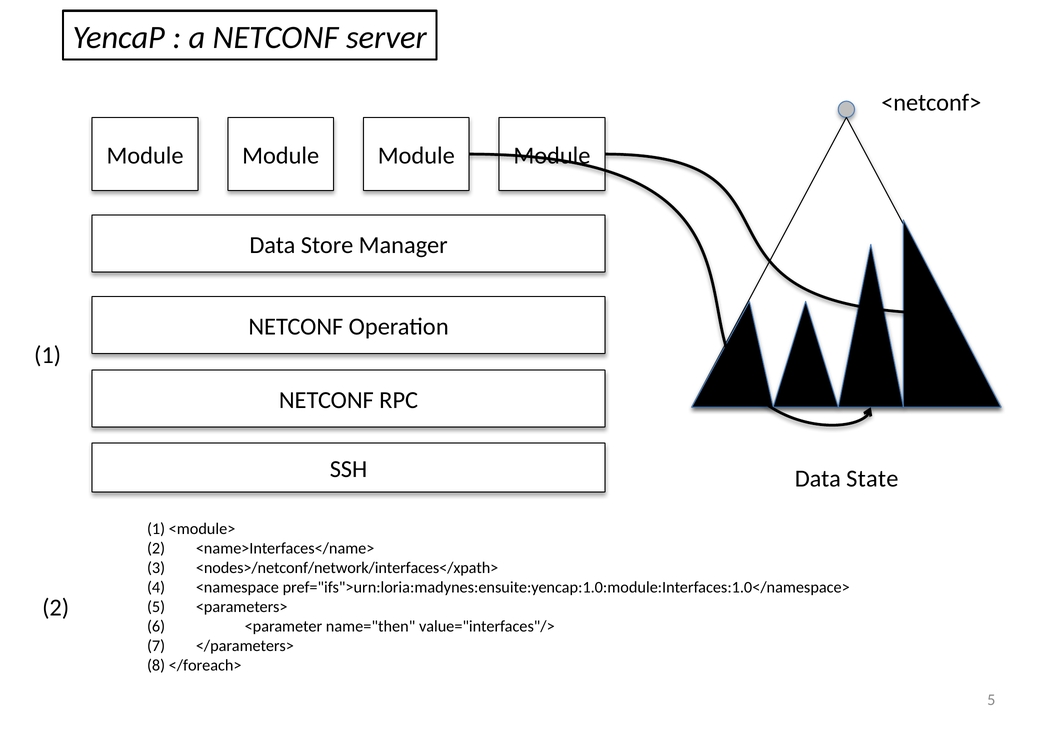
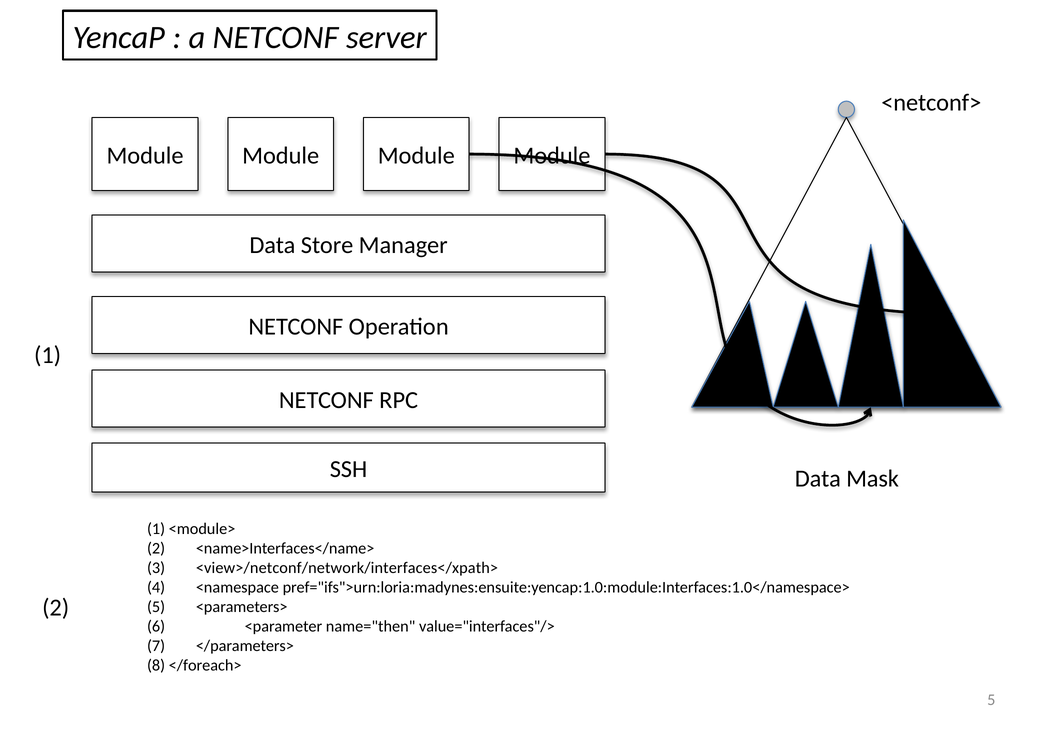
State: State -> Mask
<nodes>/netconf/network/interfaces</xpath>: <nodes>/netconf/network/interfaces</xpath> -> <view>/netconf/network/interfaces</xpath>
